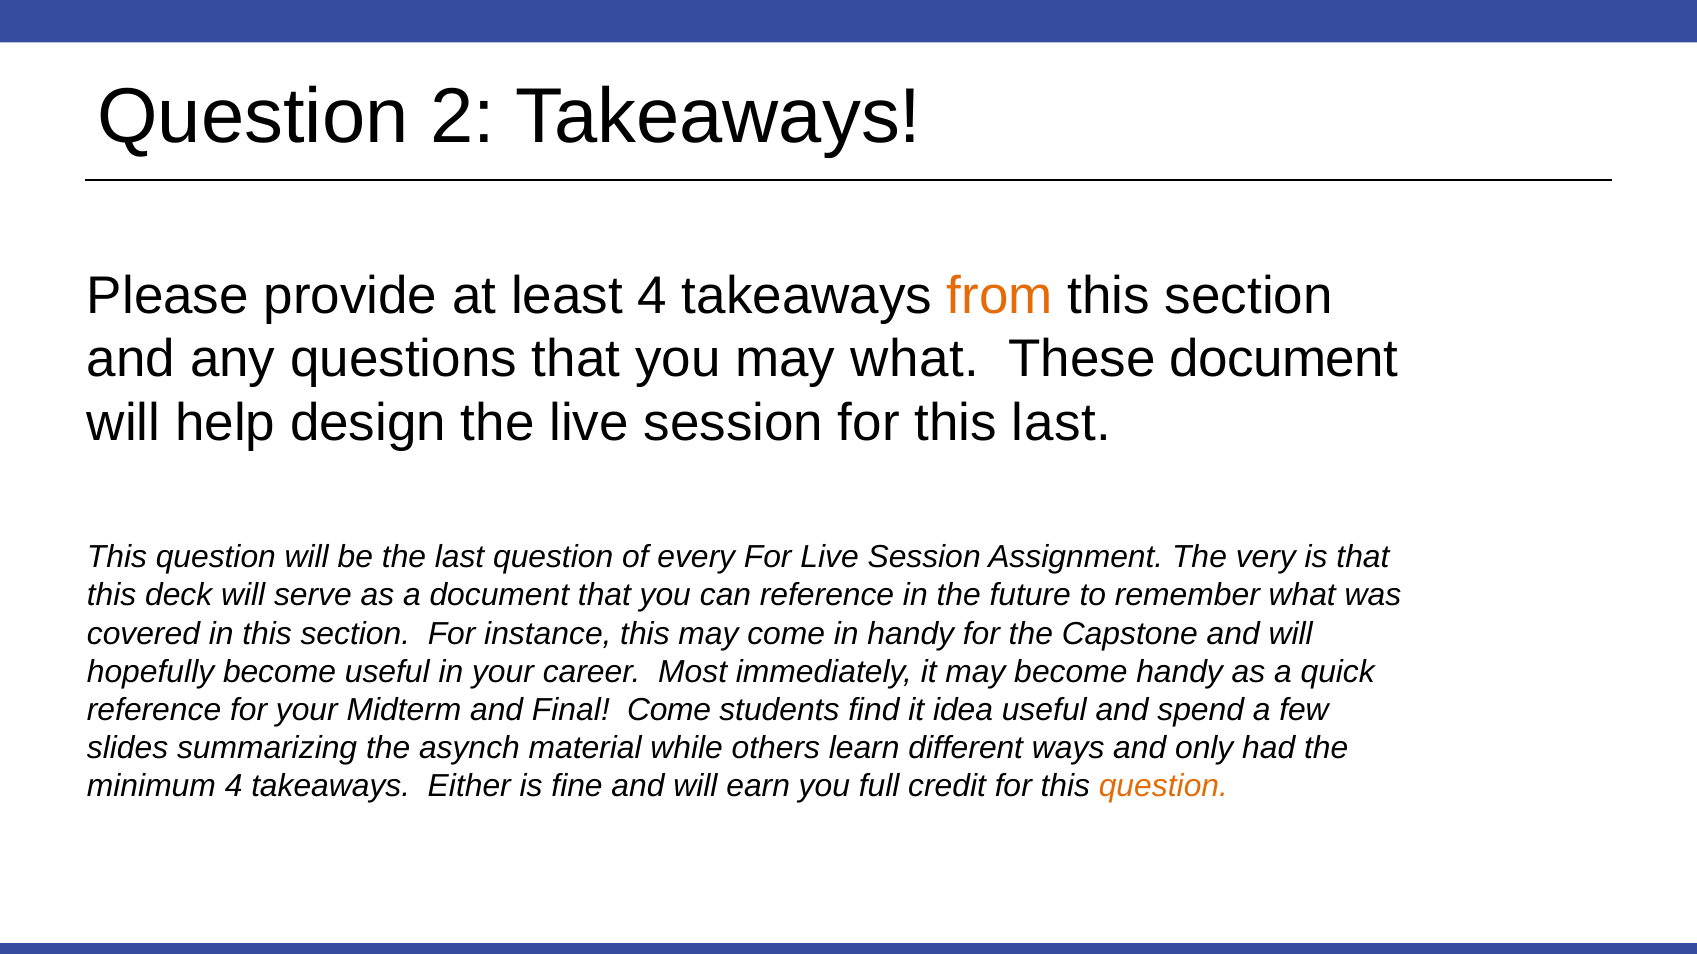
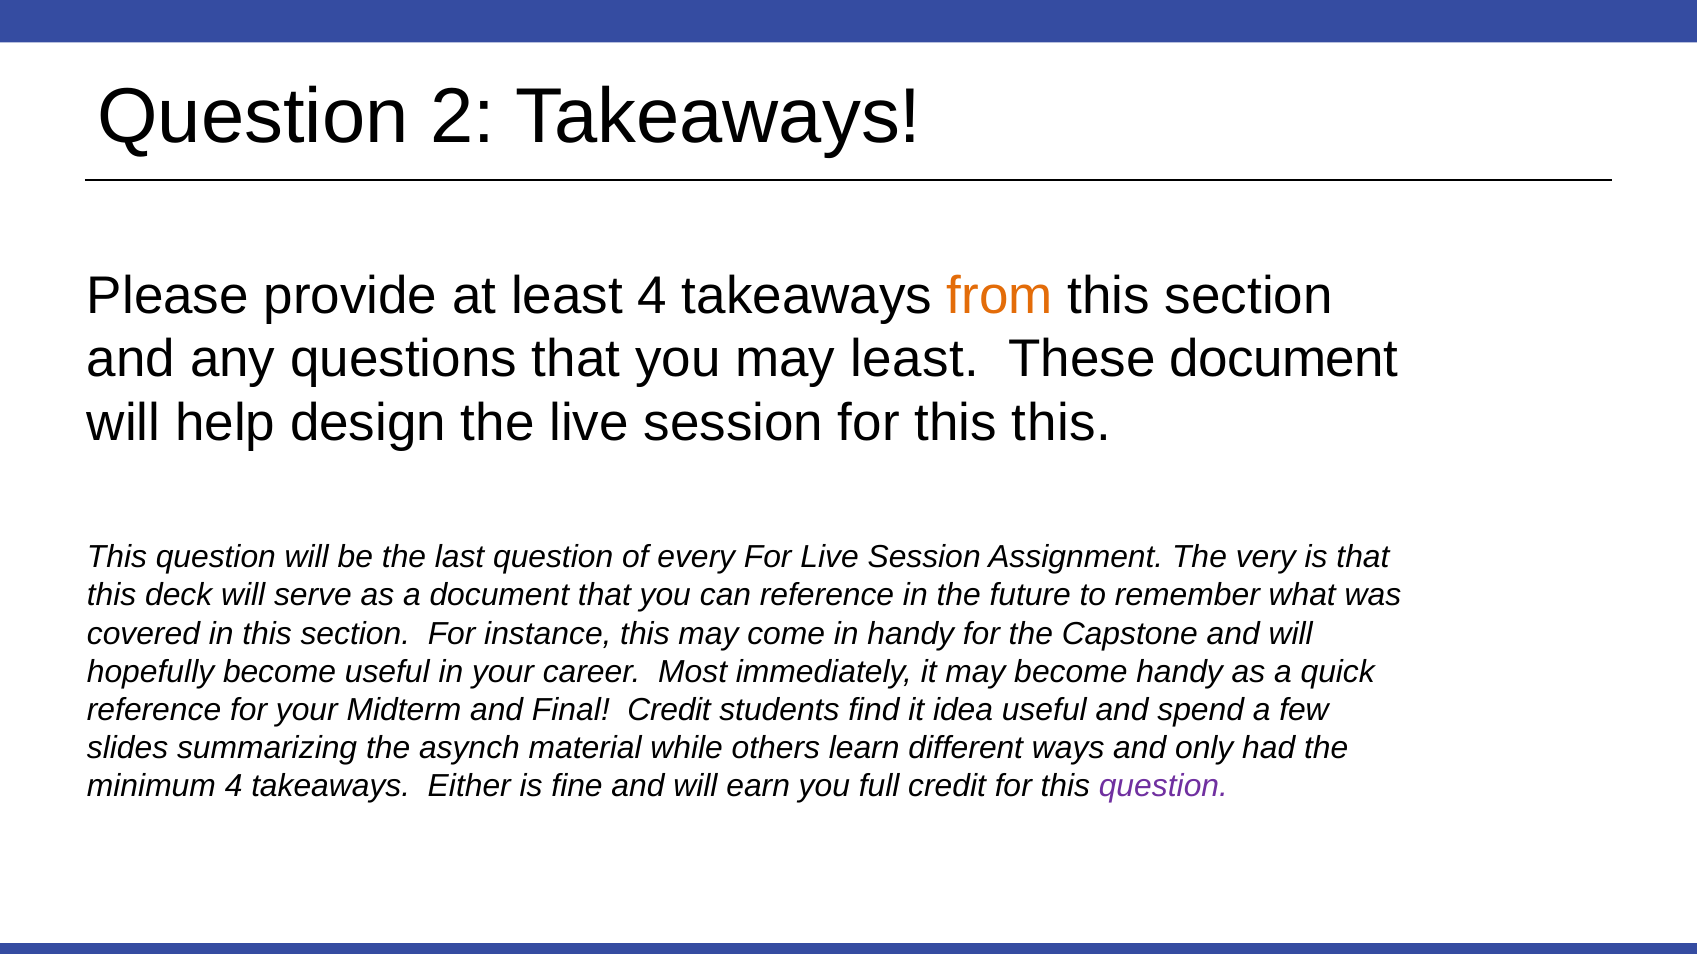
may what: what -> least
for this last: last -> this
Final Come: Come -> Credit
question at (1163, 787) colour: orange -> purple
